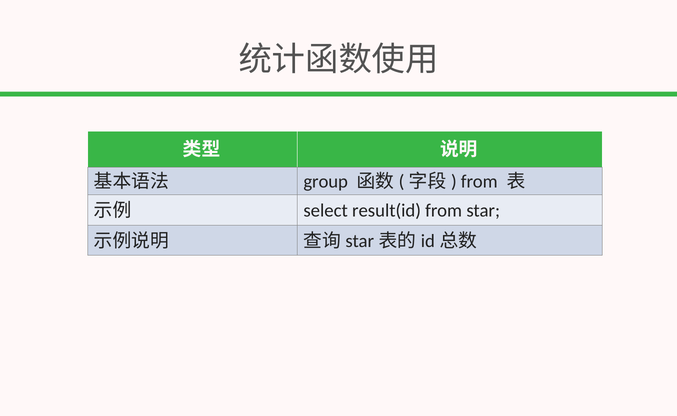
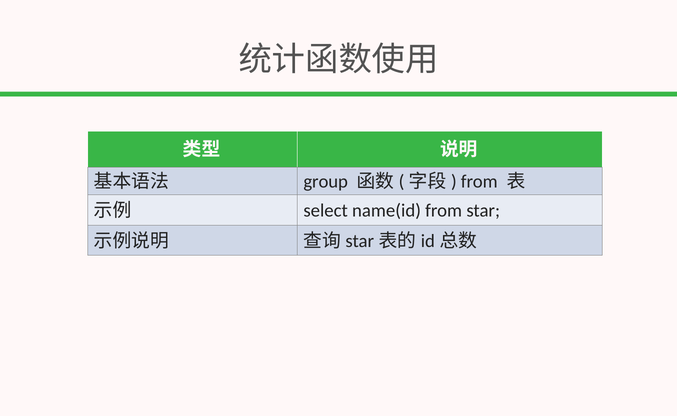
result(id: result(id -> name(id
